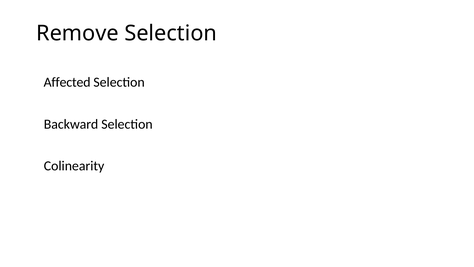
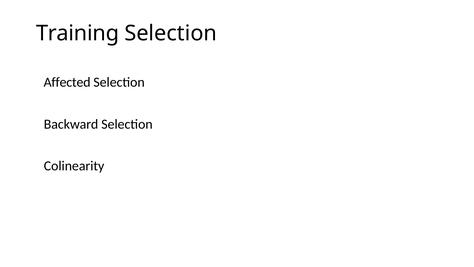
Remove: Remove -> Training
